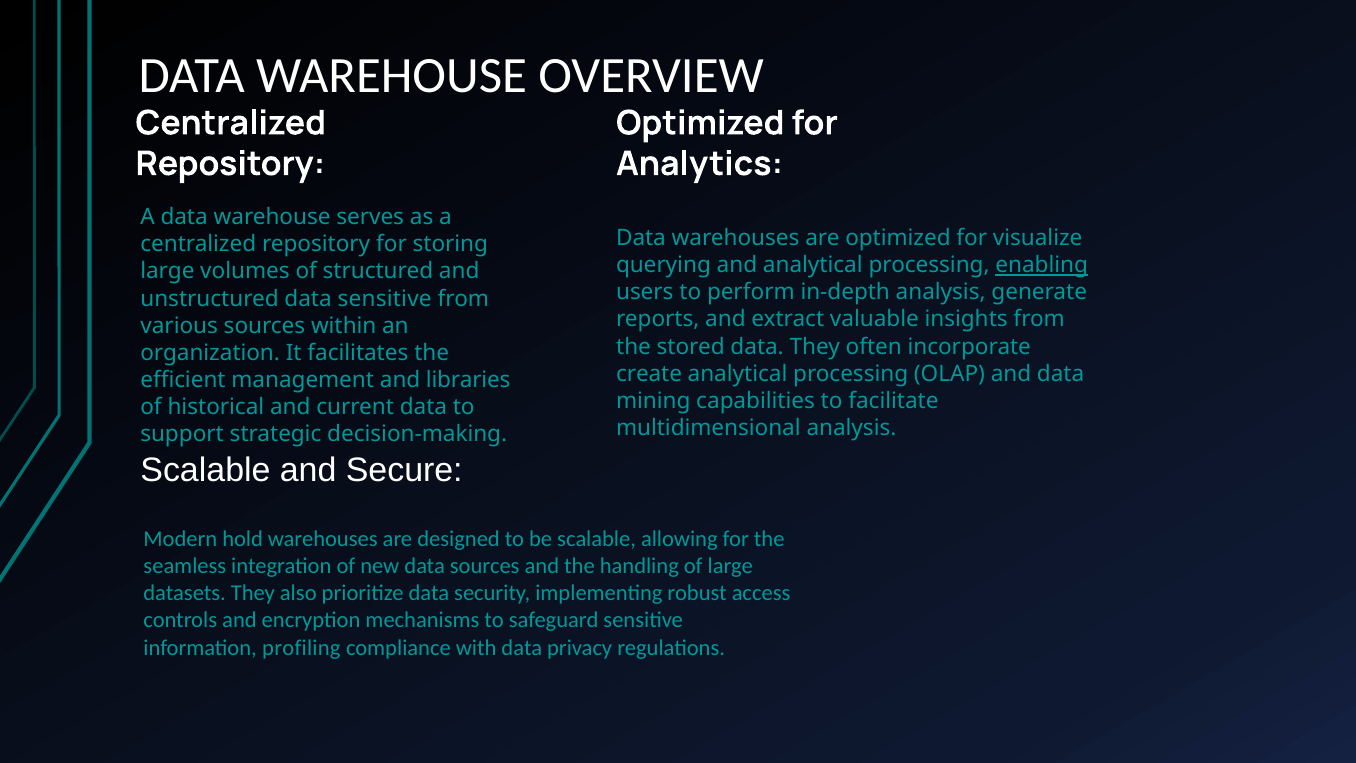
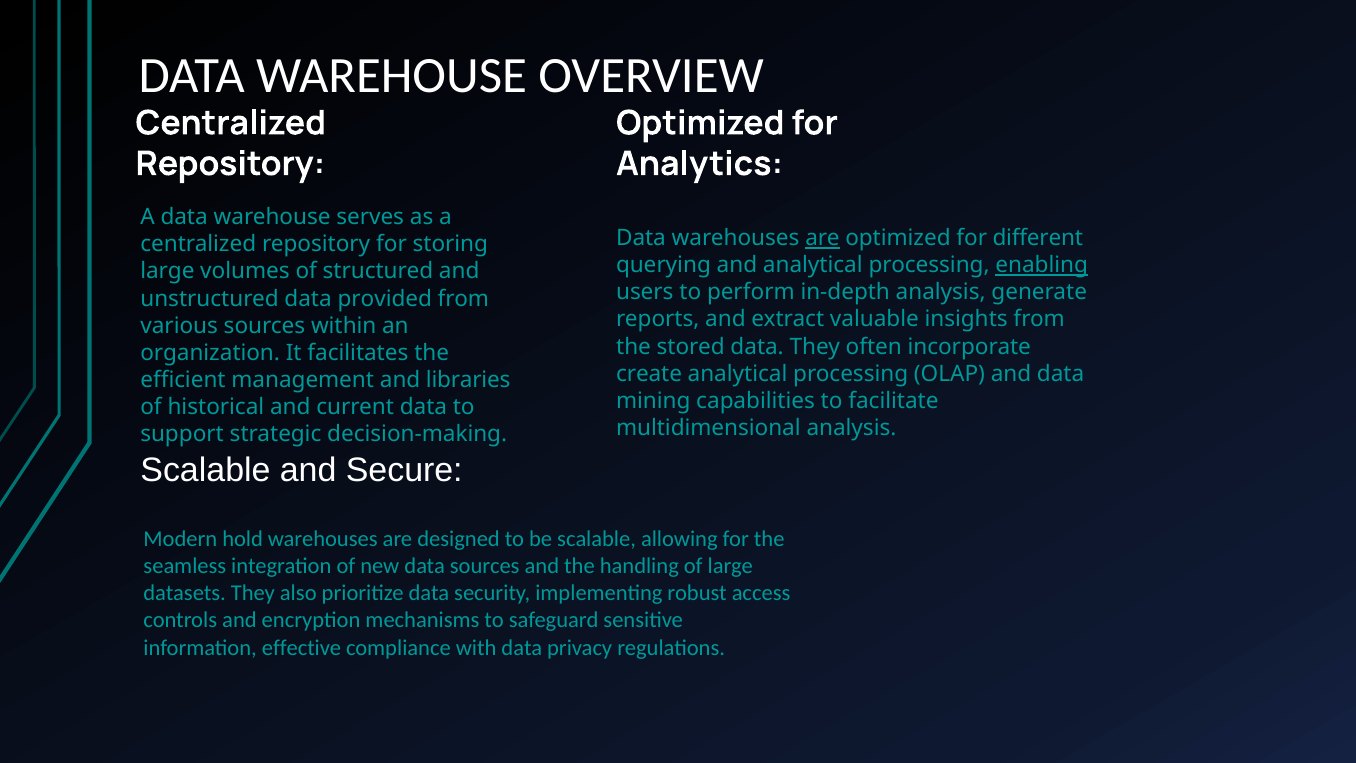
are at (822, 238) underline: none -> present
visualize: visualize -> different
data sensitive: sensitive -> provided
profiling: profiling -> effective
